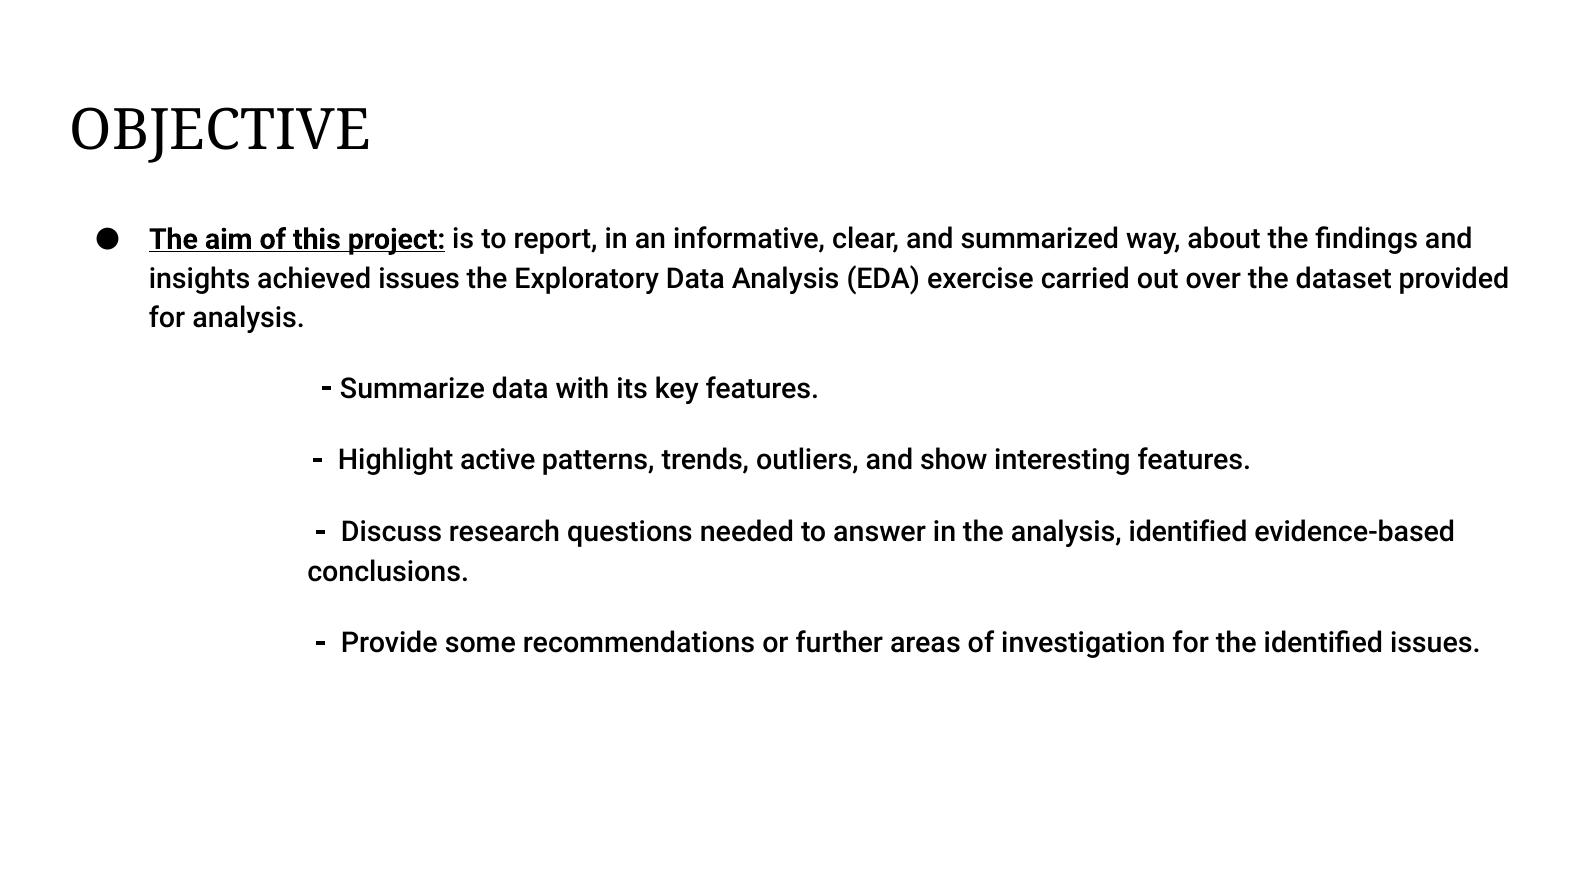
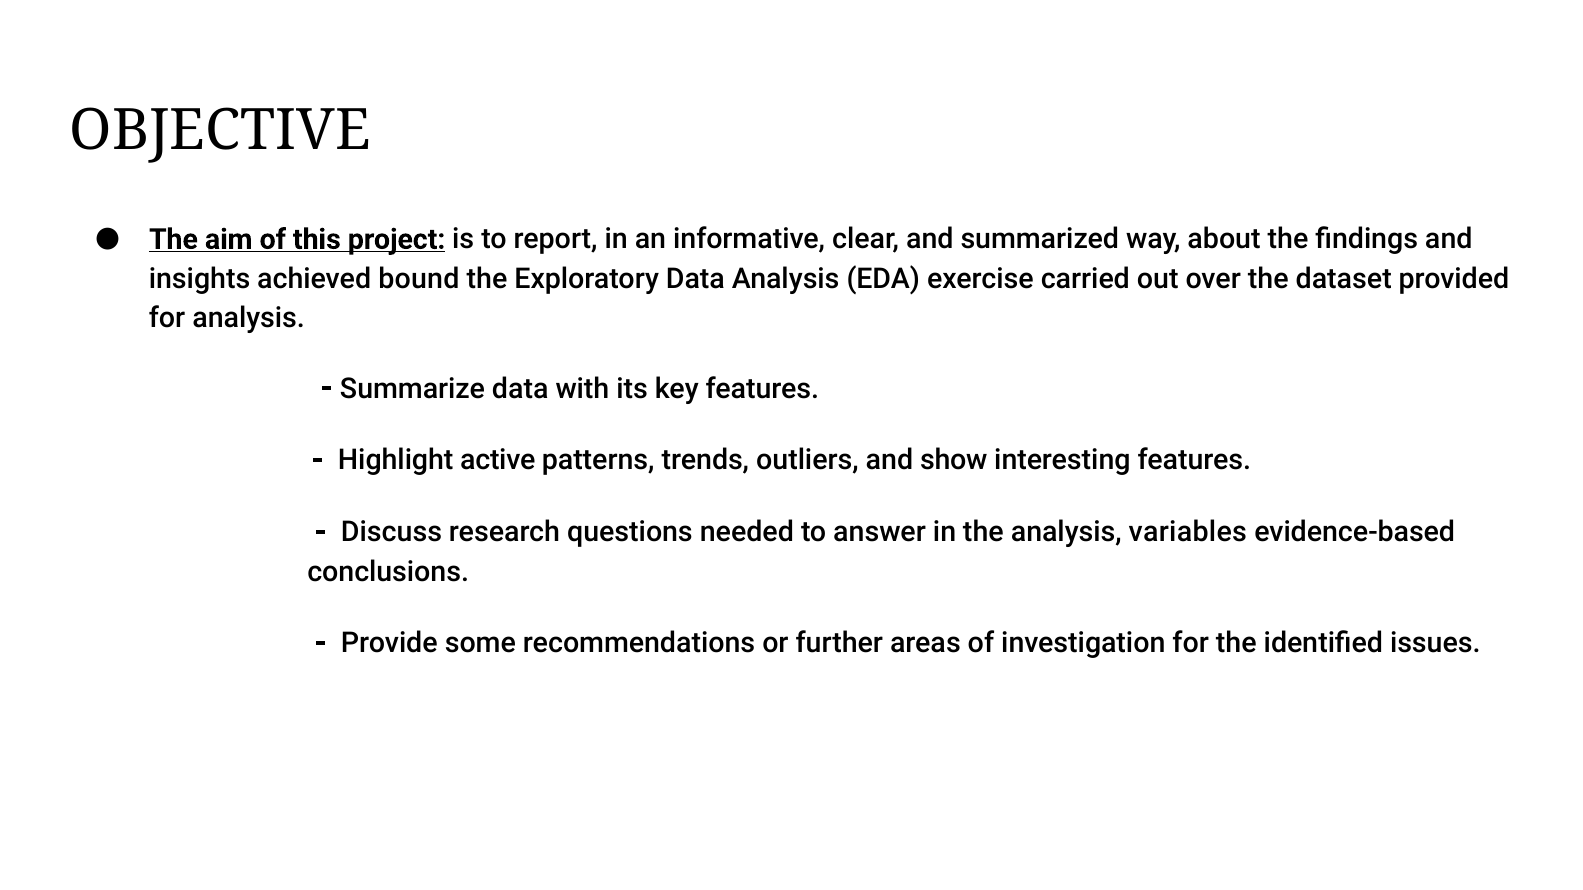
achieved issues: issues -> bound
analysis identified: identified -> variables
